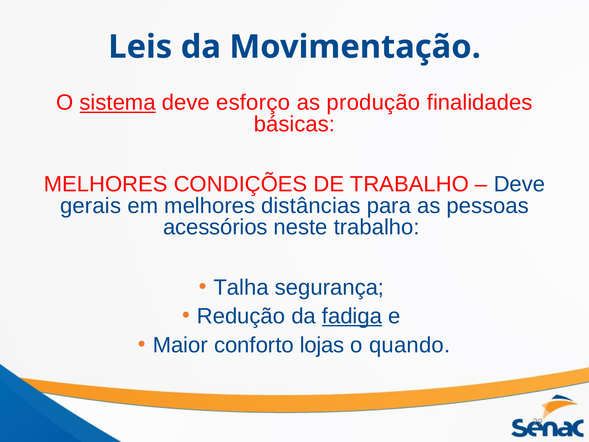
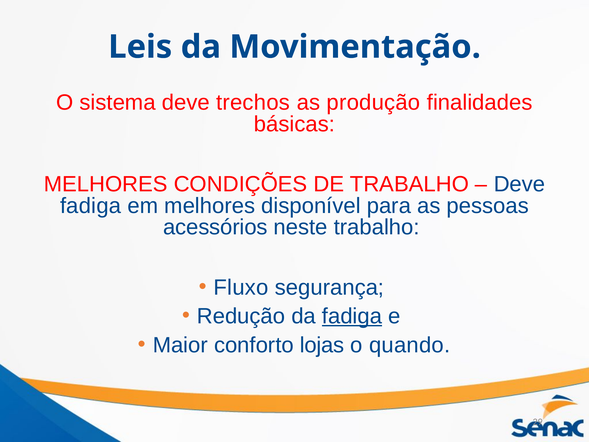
sistema underline: present -> none
esforço: esforço -> trechos
gerais at (91, 206): gerais -> fadiga
distâncias: distâncias -> disponível
Talha: Talha -> Fluxo
